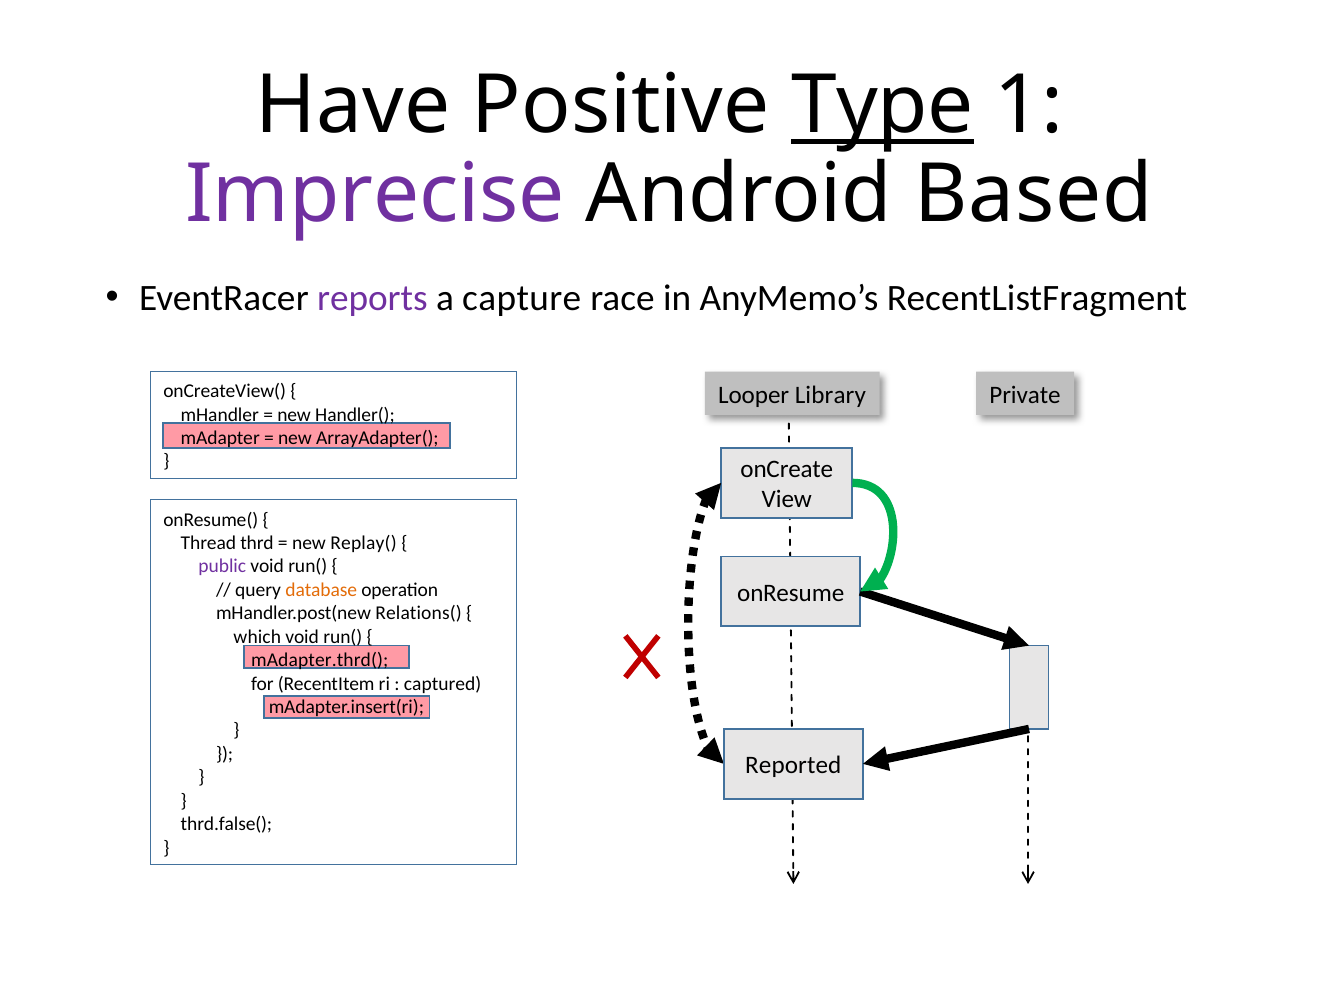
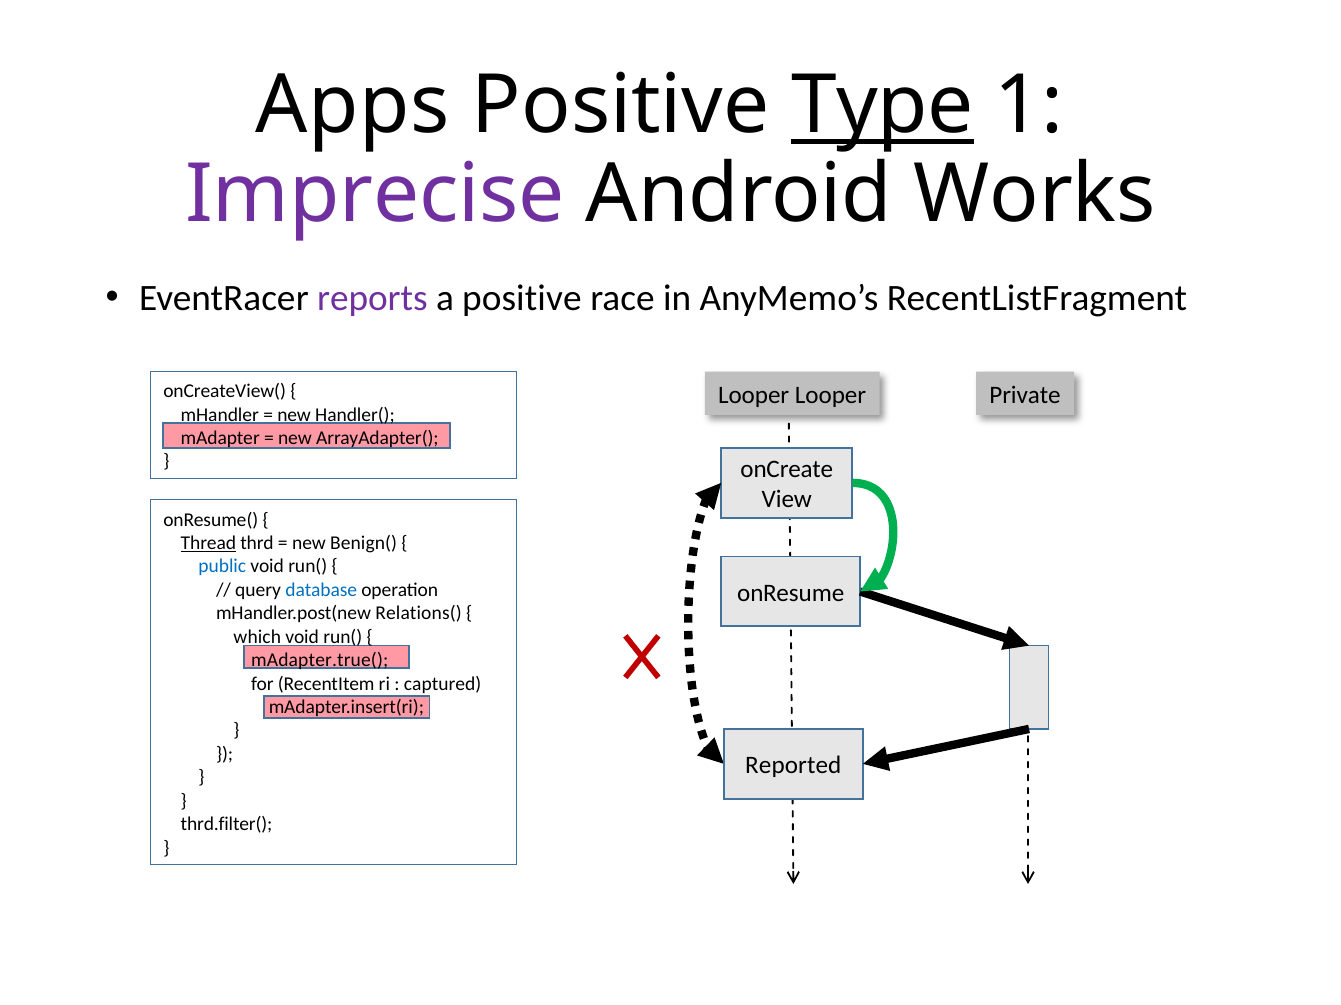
Have: Have -> Apps
Based: Based -> Works
a capture: capture -> positive
Looper Library: Library -> Looper
Thread underline: none -> present
Replay(: Replay( -> Benign(
public colour: purple -> blue
database colour: orange -> blue
mAdapter.thrd(: mAdapter.thrd( -> mAdapter.true(
thrd.false(: thrd.false( -> thrd.filter(
